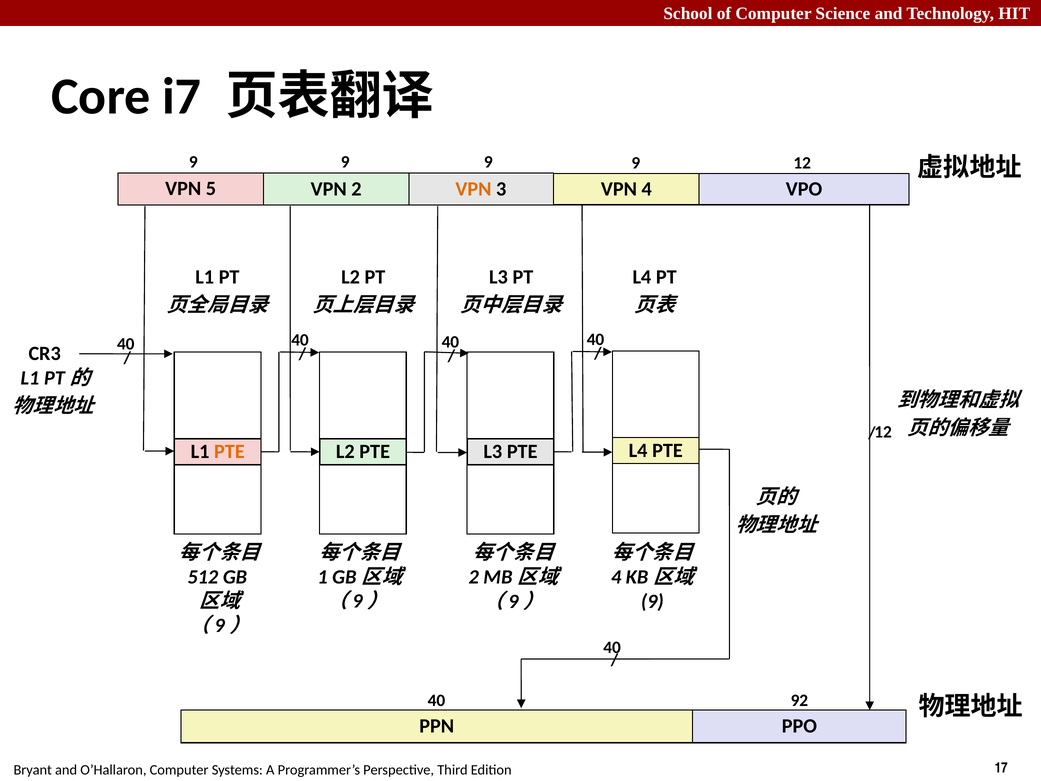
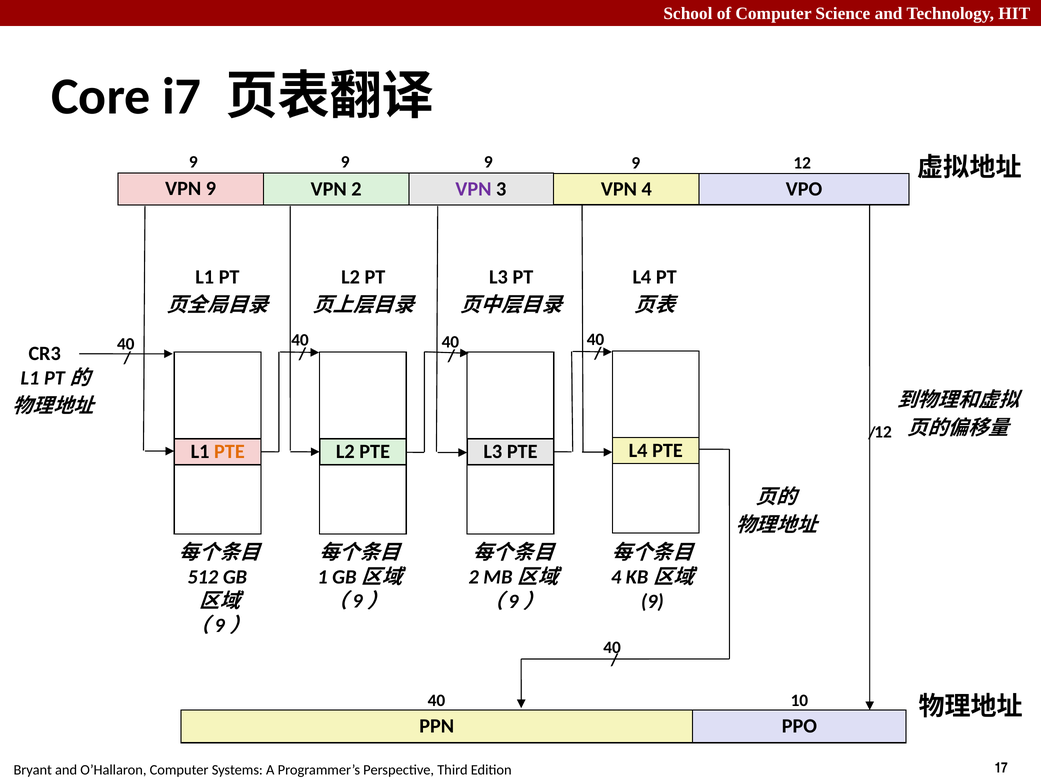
VPN 5: 5 -> 9
VPN at (473, 189) colour: orange -> purple
92: 92 -> 10
